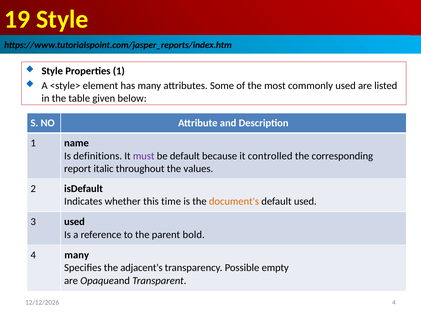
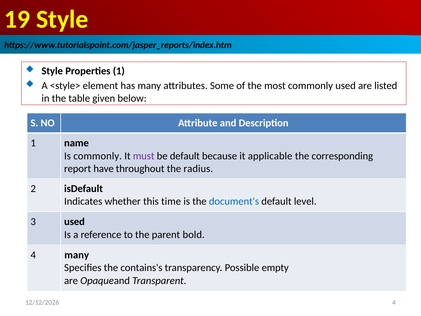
Is definitions: definitions -> commonly
controlled: controlled -> applicable
italic: italic -> have
values: values -> radius
document's colour: orange -> blue
default used: used -> level
adjacent's: adjacent's -> contains's
